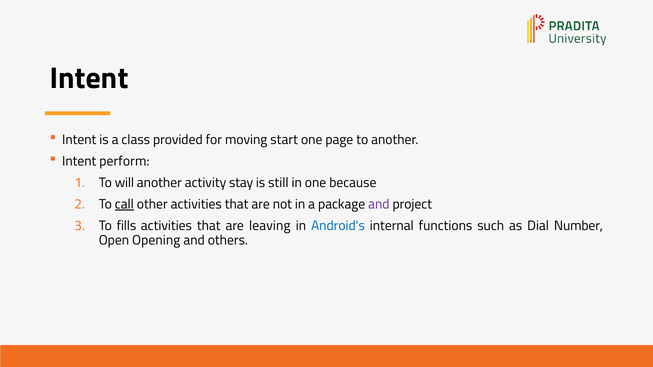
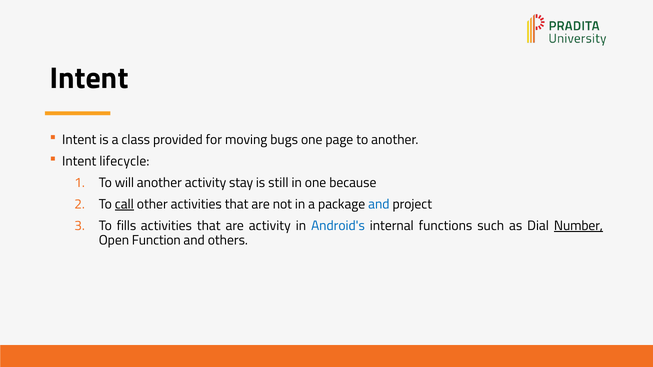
start: start -> bugs
perform: perform -> lifecycle
and at (379, 204) colour: purple -> blue
are leaving: leaving -> activity
Number underline: none -> present
Opening: Opening -> Function
